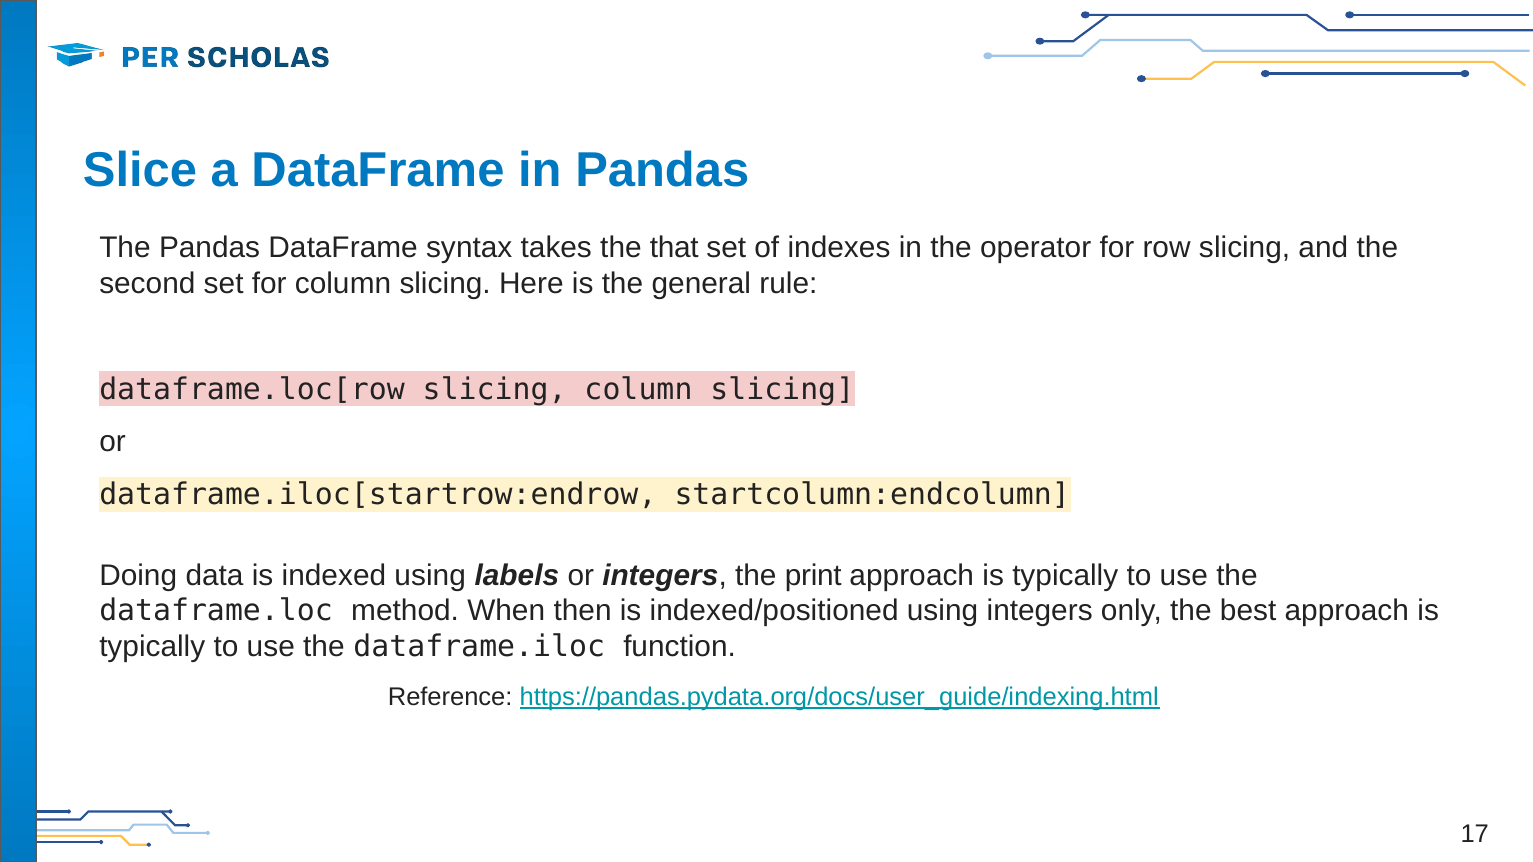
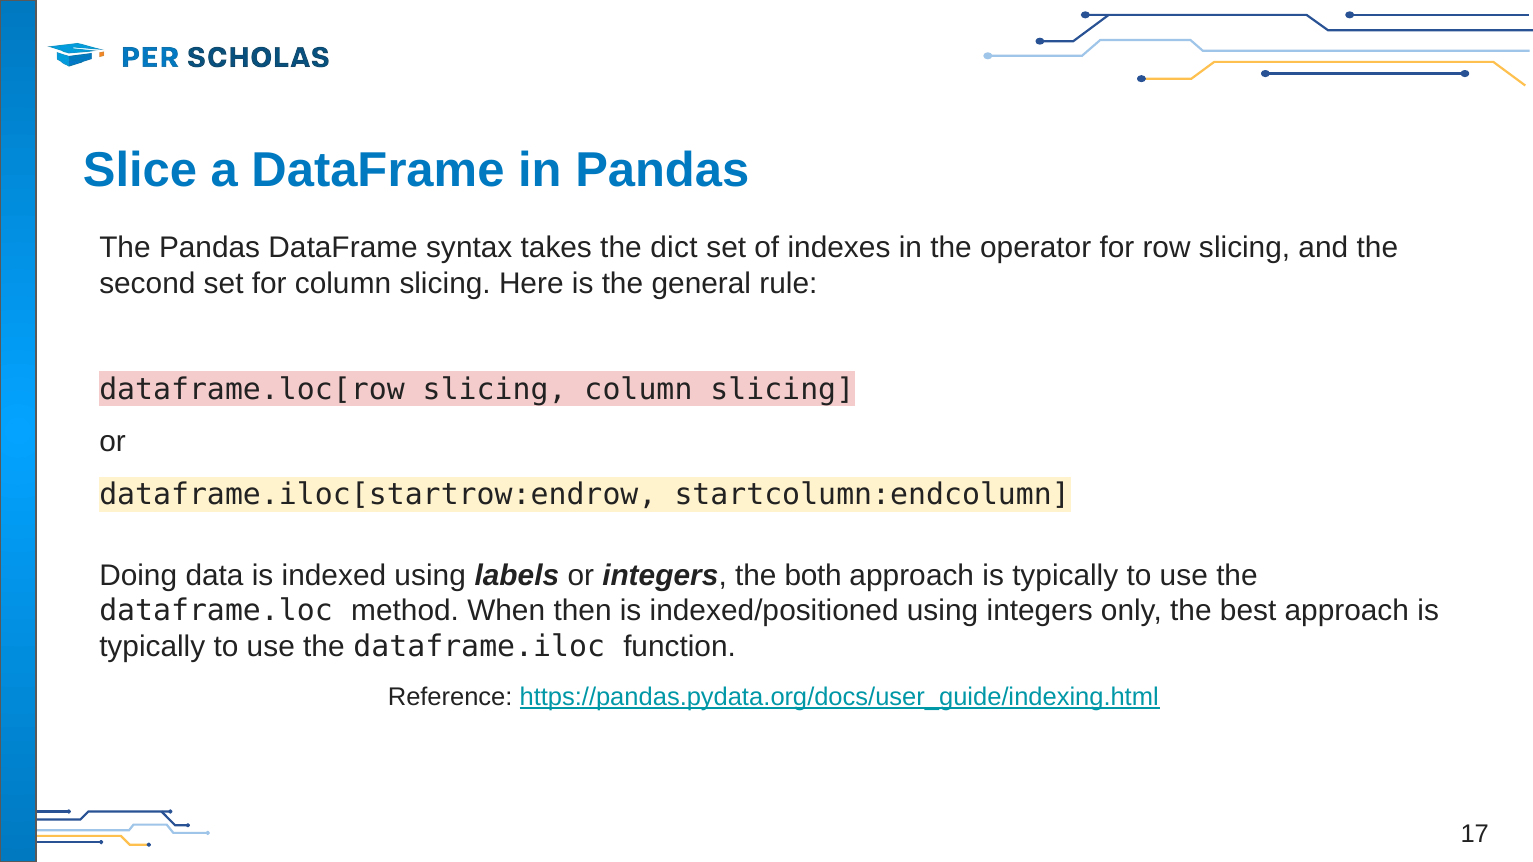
that: that -> dict
print: print -> both
